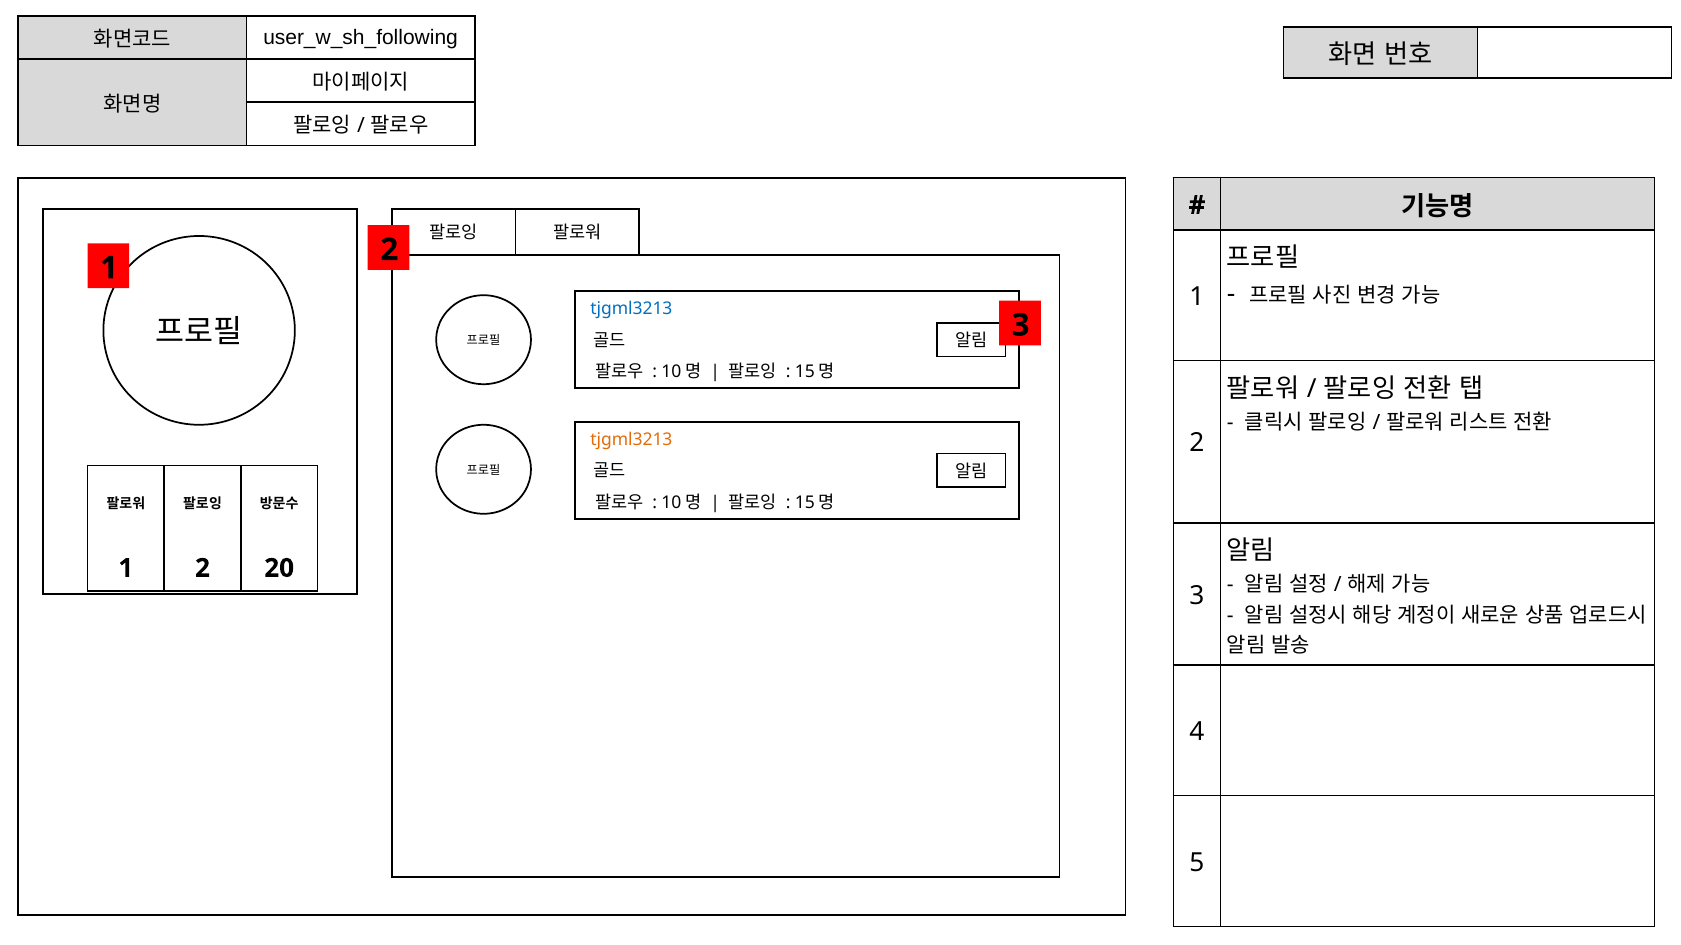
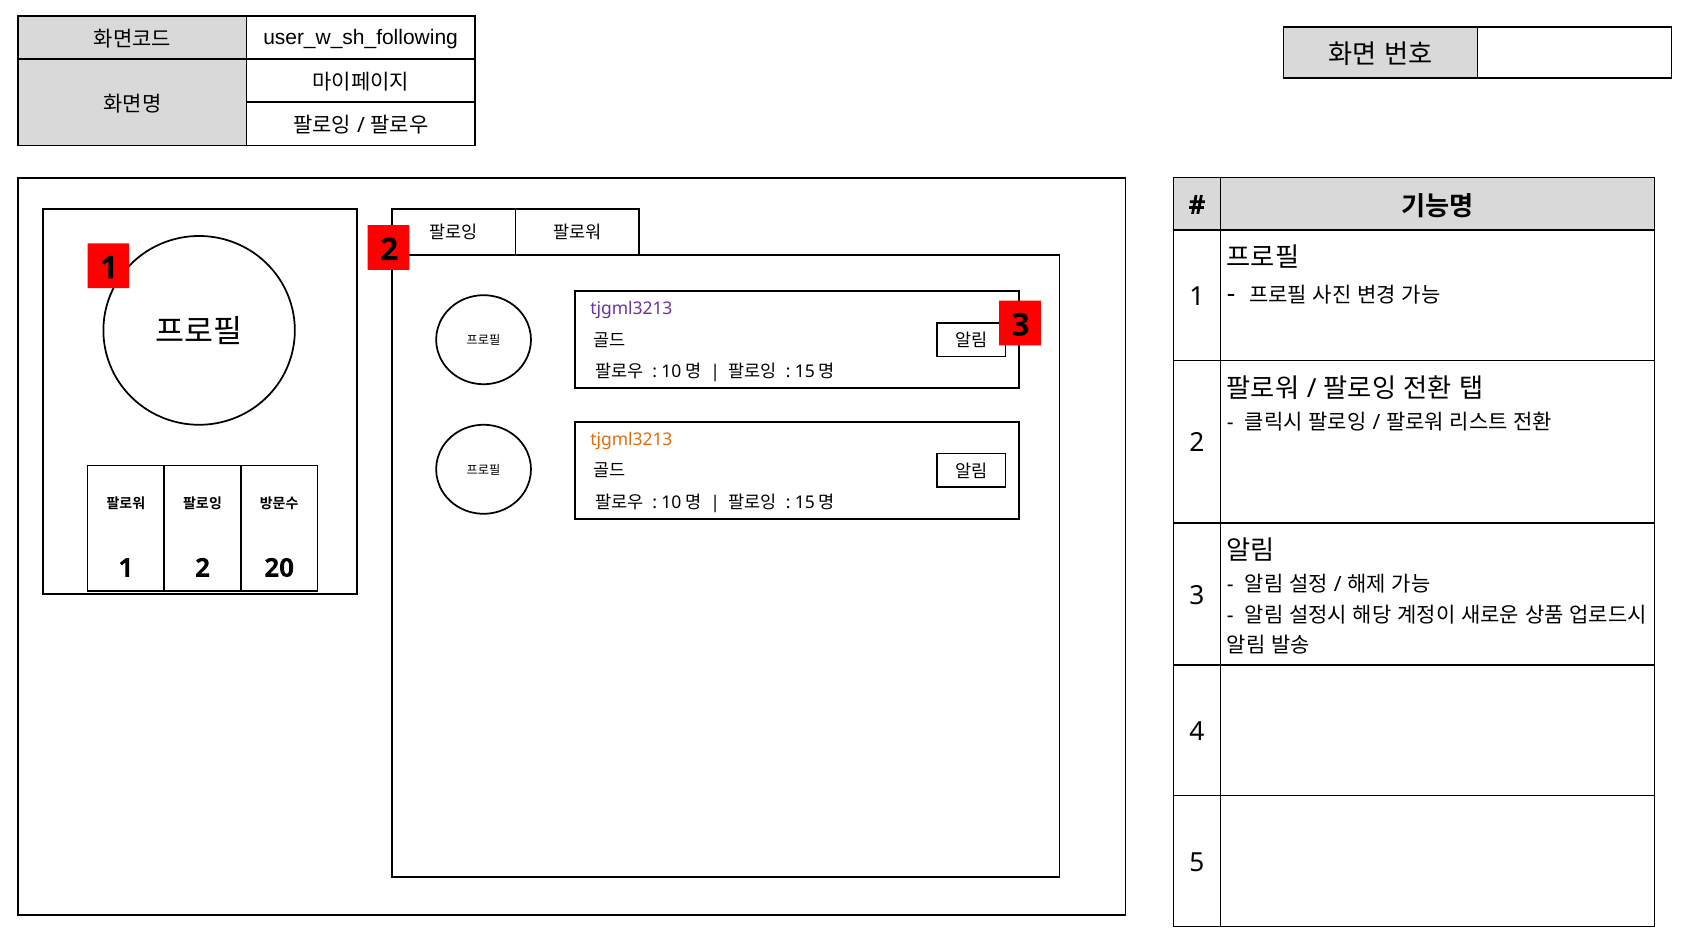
tjgml3213 at (631, 309) colour: blue -> purple
